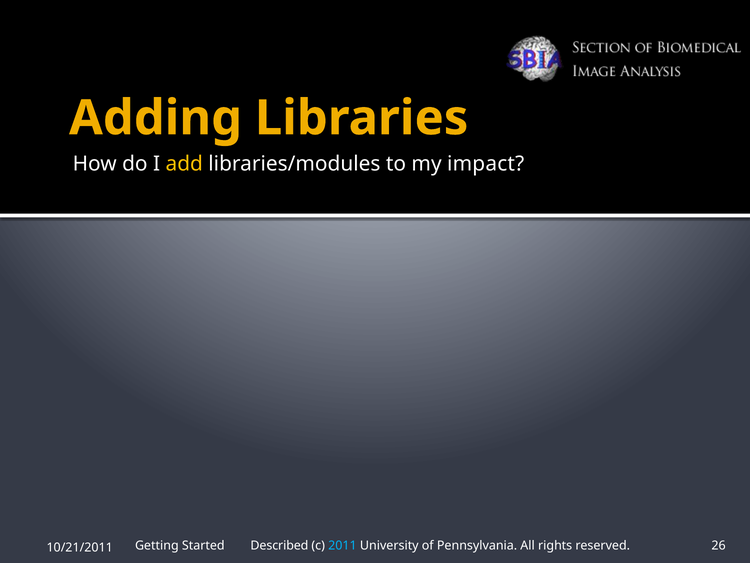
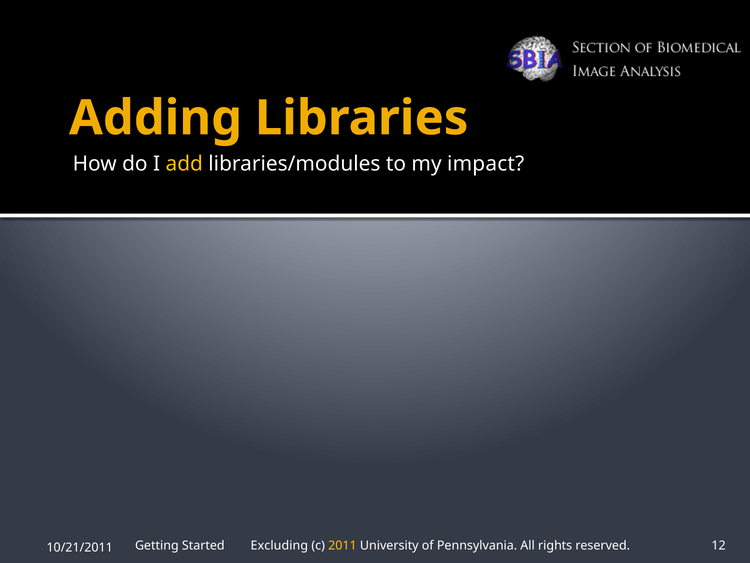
Described: Described -> Excluding
2011 colour: light blue -> yellow
26: 26 -> 12
